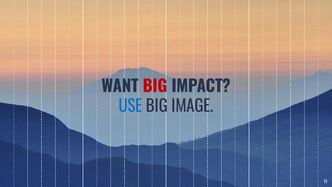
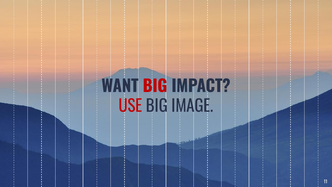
USE colour: blue -> red
